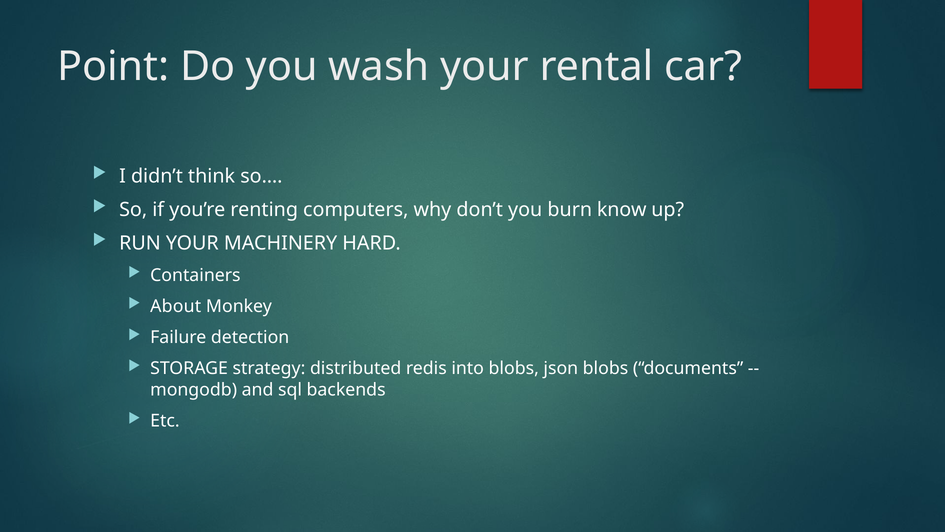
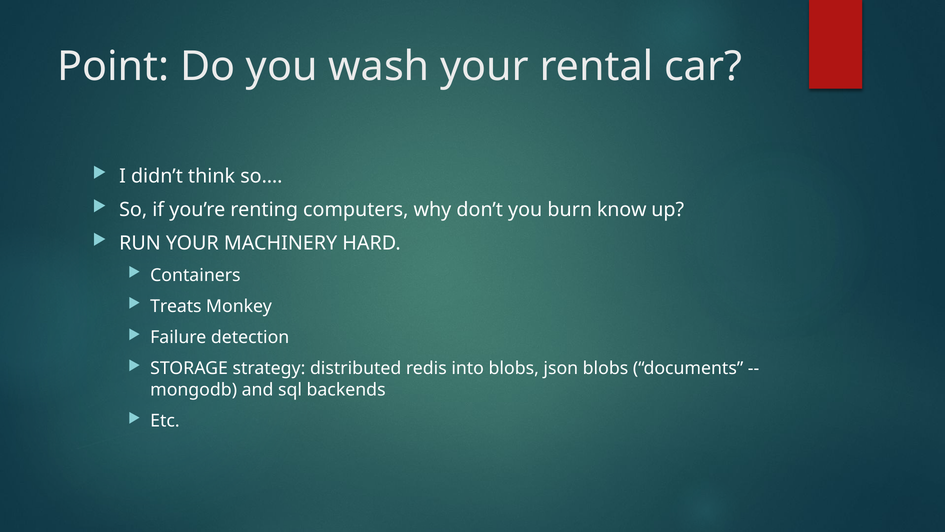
About: About -> Treats
